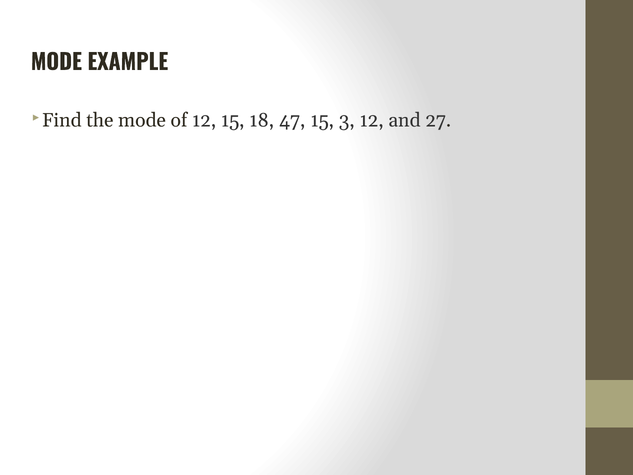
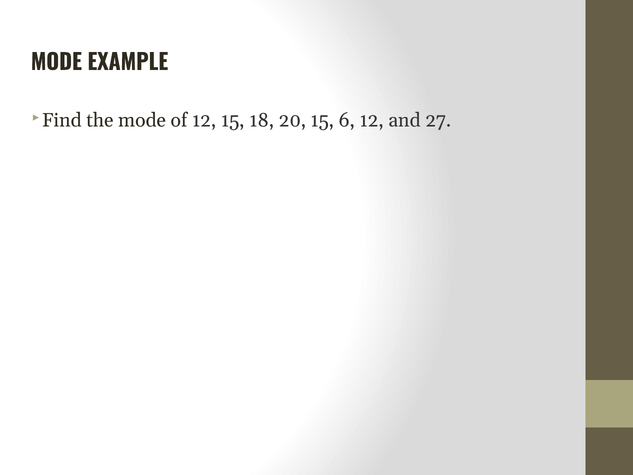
47: 47 -> 20
3: 3 -> 6
